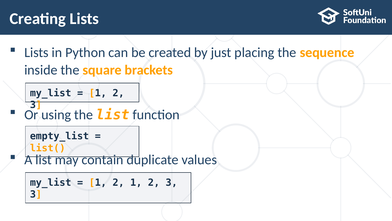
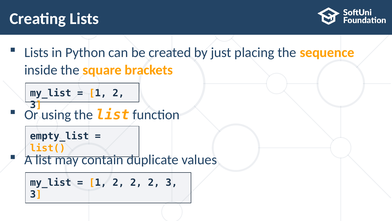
1 2 1: 1 -> 2
